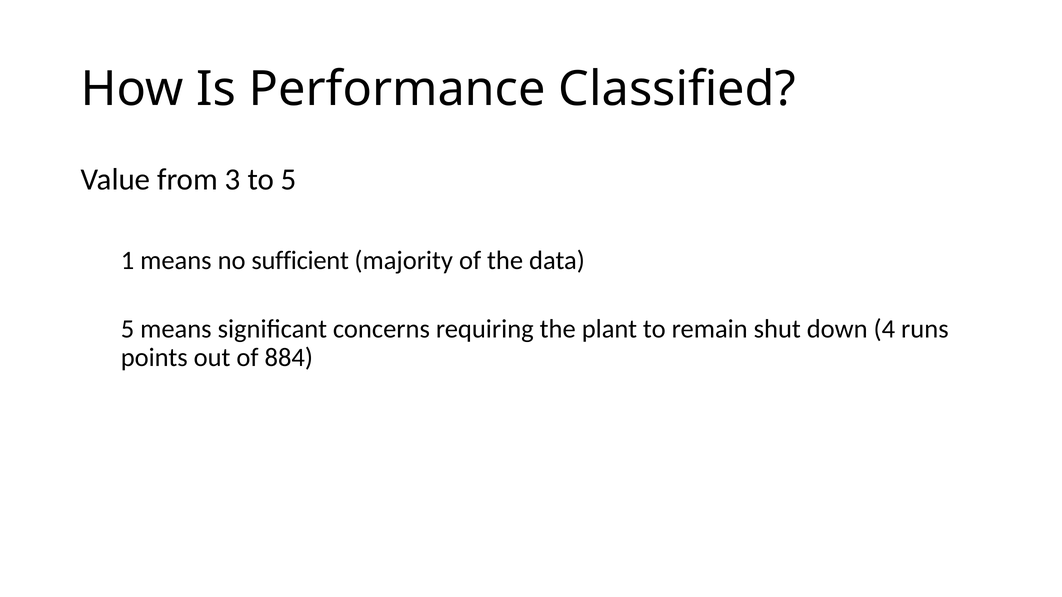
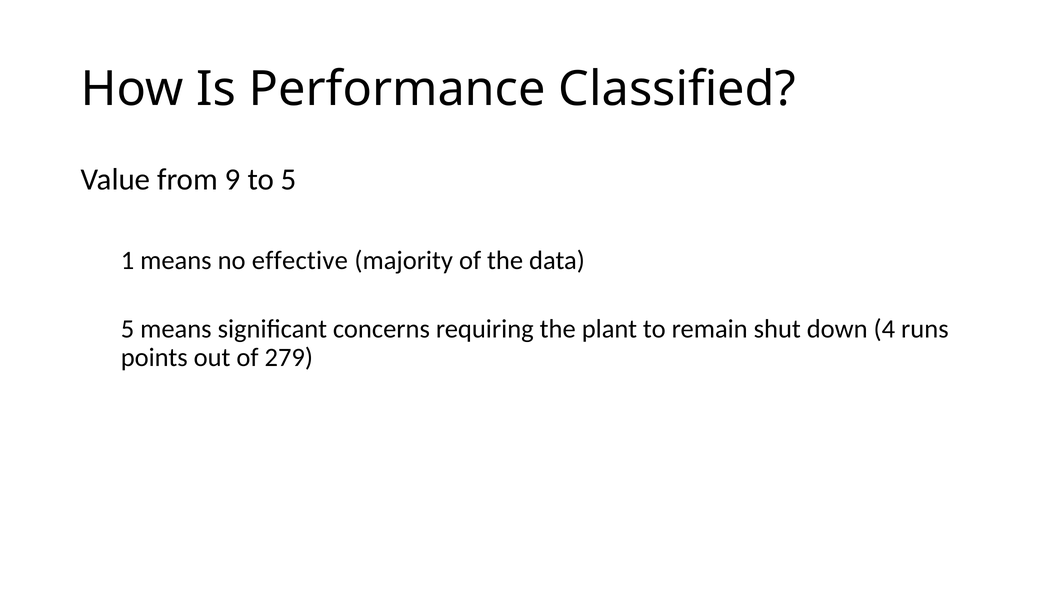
3: 3 -> 9
sufficient: sufficient -> effective
884: 884 -> 279
